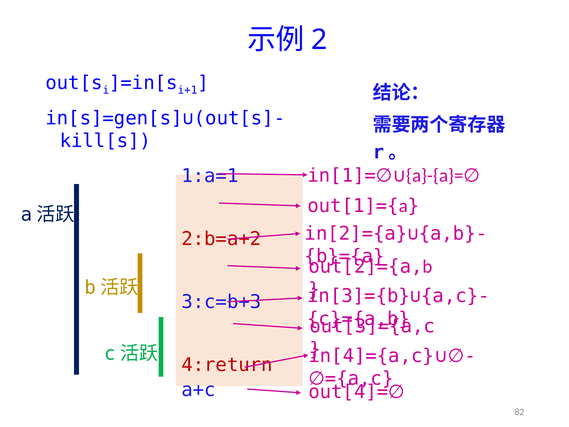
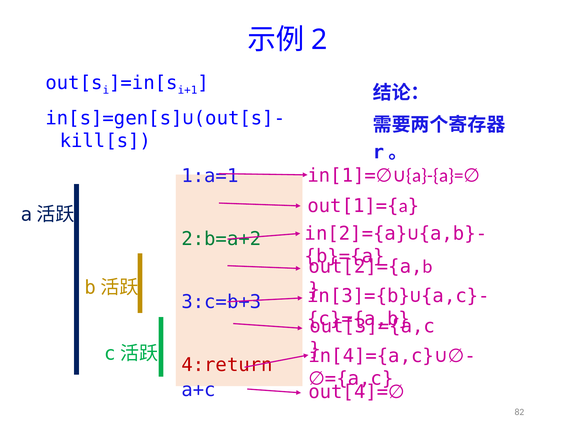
2:b=a+2 colour: red -> green
